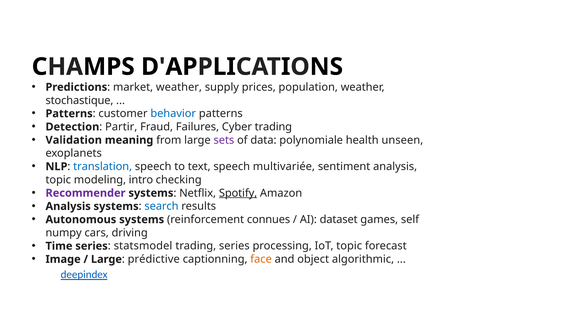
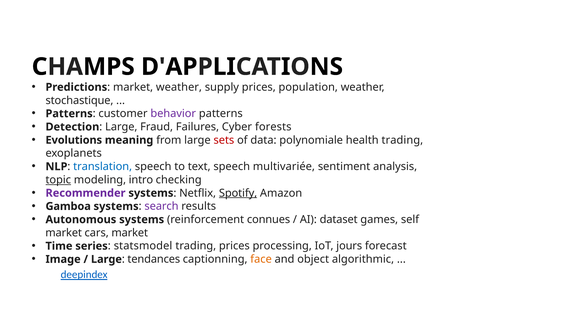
behavior colour: blue -> purple
Partir at (121, 127): Partir -> Large
Cyber trading: trading -> forests
Validation: Validation -> Evolutions
sets colour: purple -> red
health unseen: unseen -> trading
topic at (58, 180) underline: none -> present
Analysis at (68, 206): Analysis -> Gamboa
search colour: blue -> purple
numpy at (64, 233): numpy -> market
cars driving: driving -> market
trading series: series -> prices
IoT topic: topic -> jours
prédictive: prédictive -> tendances
